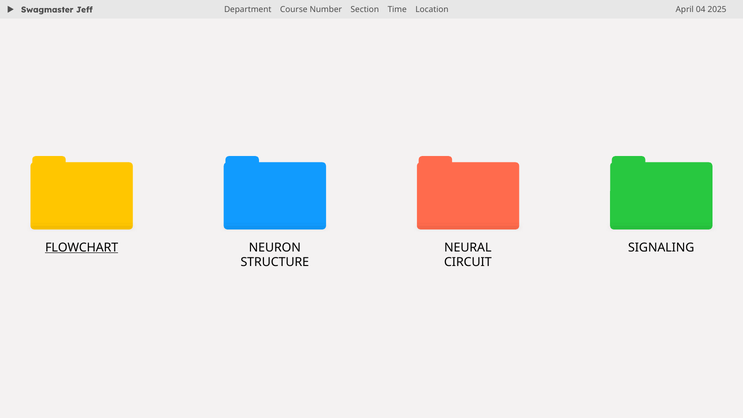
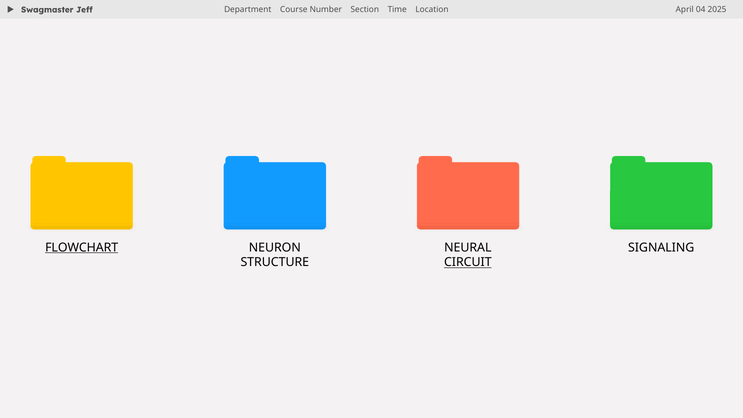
CIRCUIT underline: none -> present
